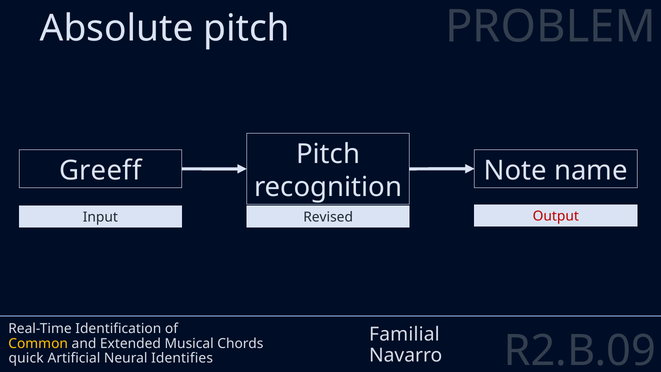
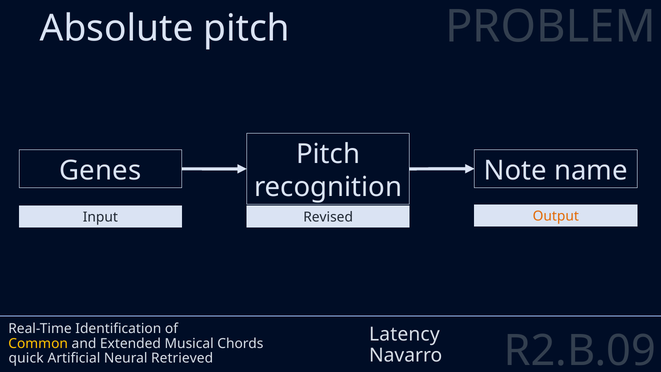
Greeff: Greeff -> Genes
Output colour: red -> orange
Familial: Familial -> Latency
Identifies: Identifies -> Retrieved
